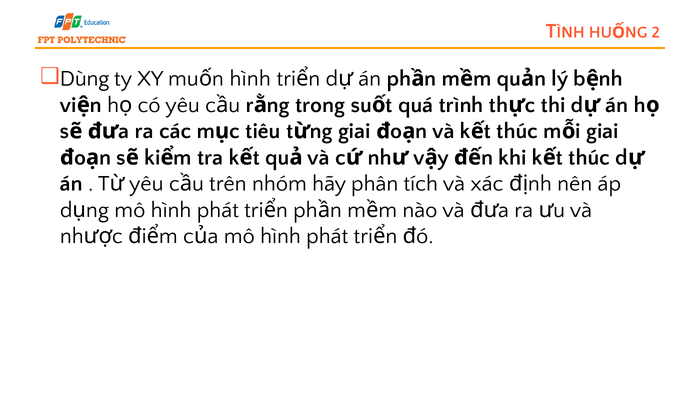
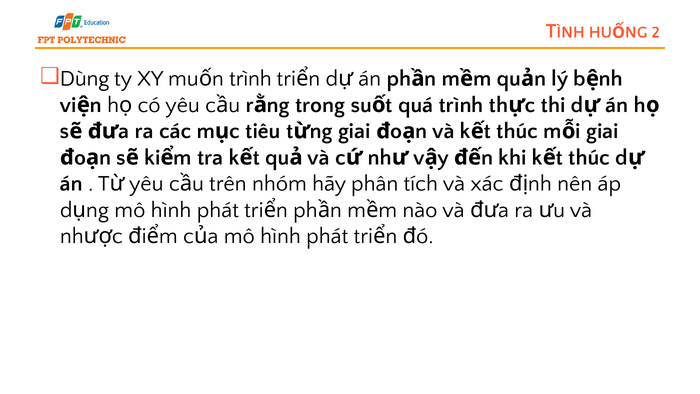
hình at (250, 79): hình -> trình
